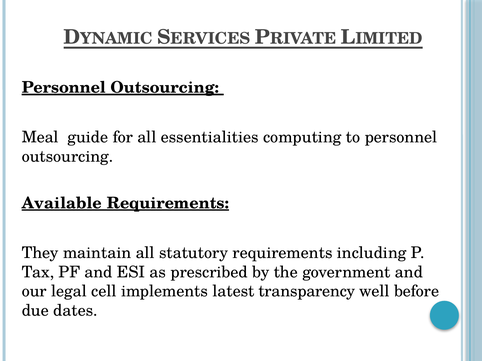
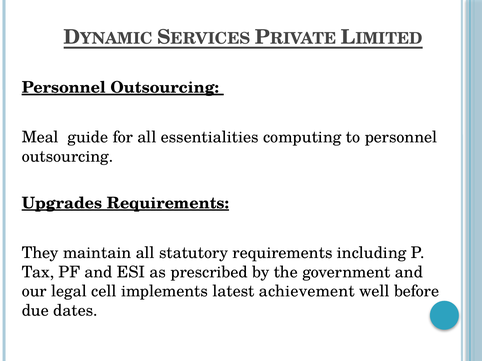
Available: Available -> Upgrades
transparency: transparency -> achievement
